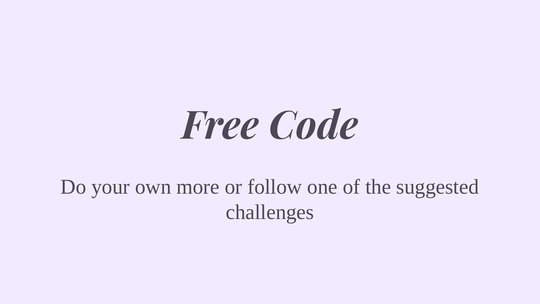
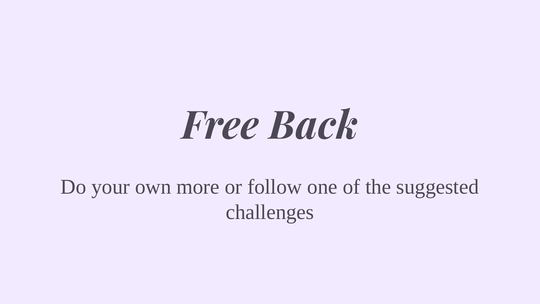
Code: Code -> Back
